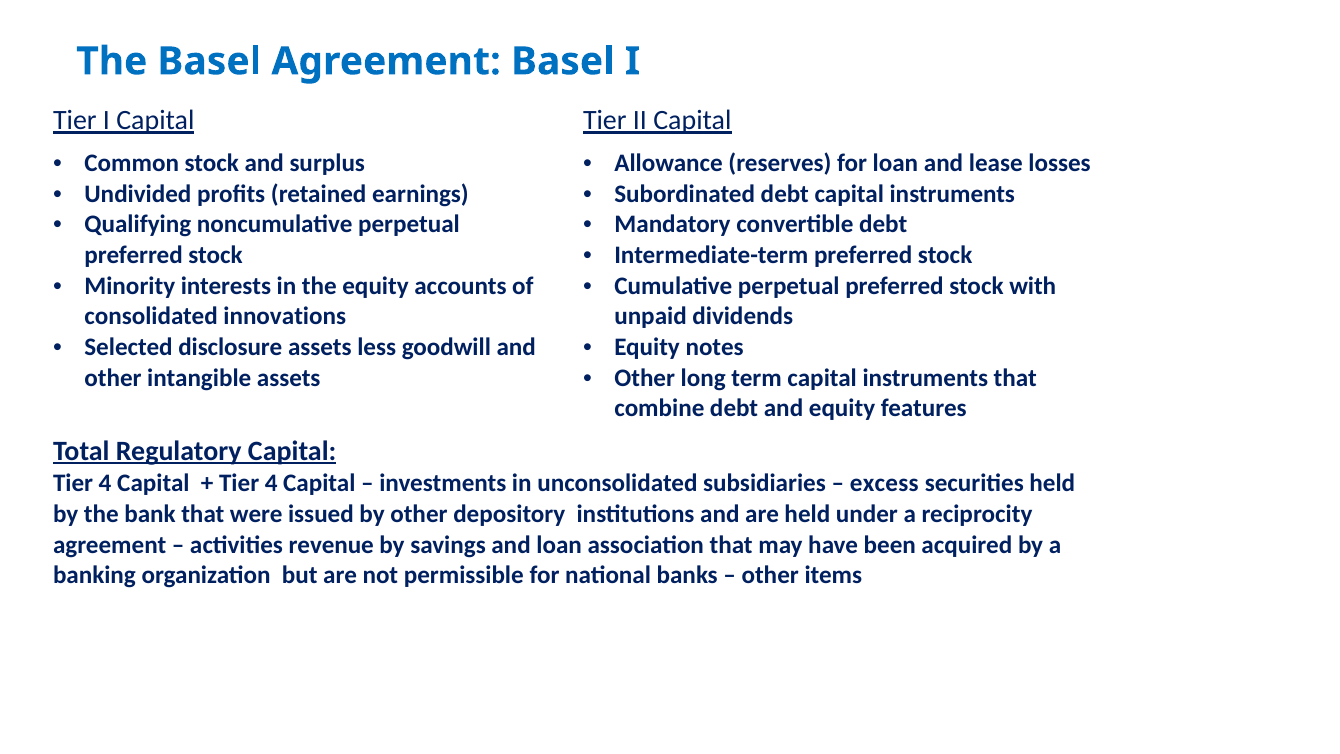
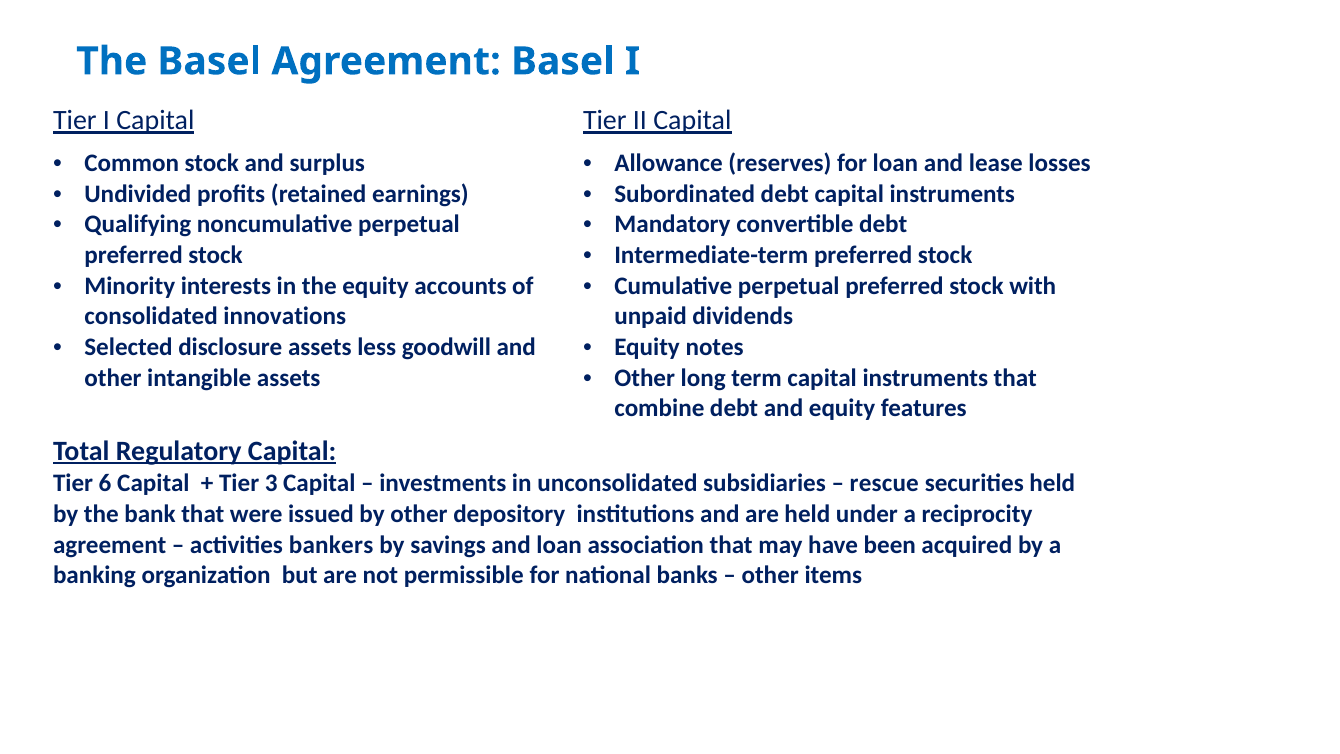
4 at (105, 483): 4 -> 6
4 at (271, 483): 4 -> 3
excess: excess -> rescue
revenue: revenue -> bankers
